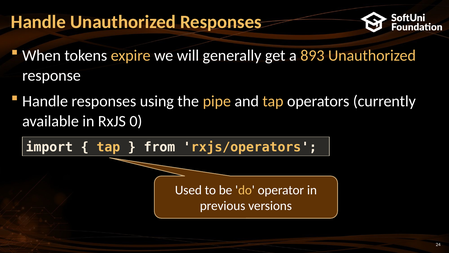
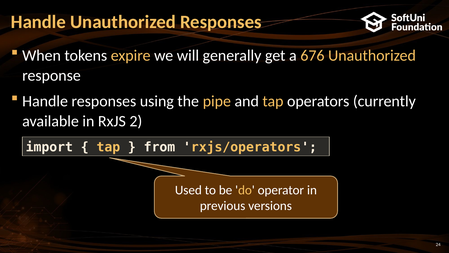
893: 893 -> 676
0: 0 -> 2
